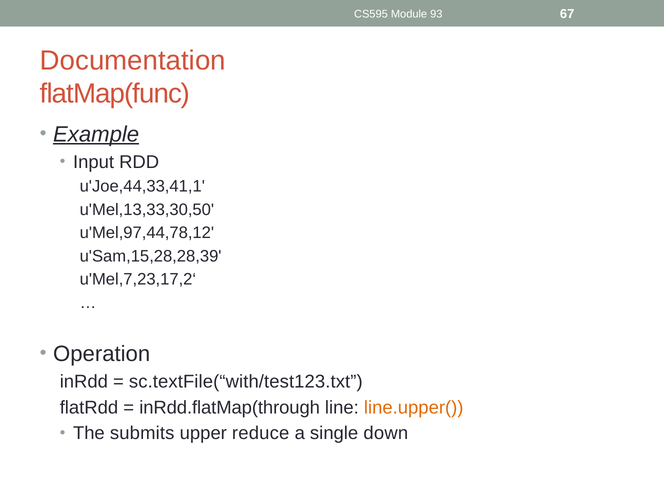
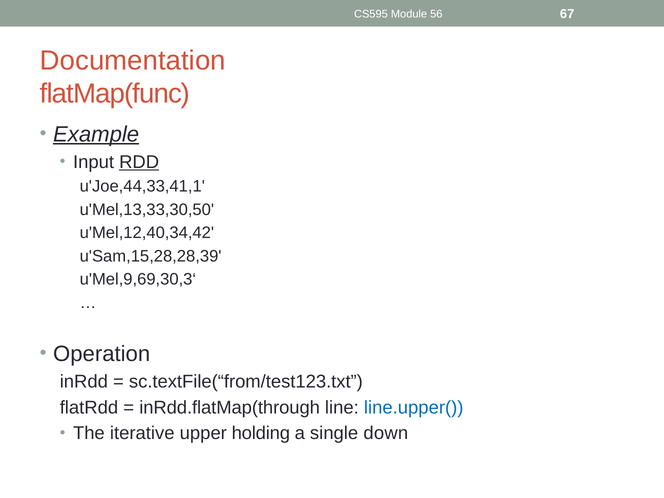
93: 93 -> 56
RDD underline: none -> present
u'Mel,97,44,78,12: u'Mel,97,44,78,12 -> u'Mel,12,40,34,42
u'Mel,7,23,17,2‘: u'Mel,7,23,17,2‘ -> u'Mel,9,69,30,3‘
sc.textFile(“with/test123.txt: sc.textFile(“with/test123.txt -> sc.textFile(“from/test123.txt
line.upper( colour: orange -> blue
submits: submits -> iterative
reduce: reduce -> holding
